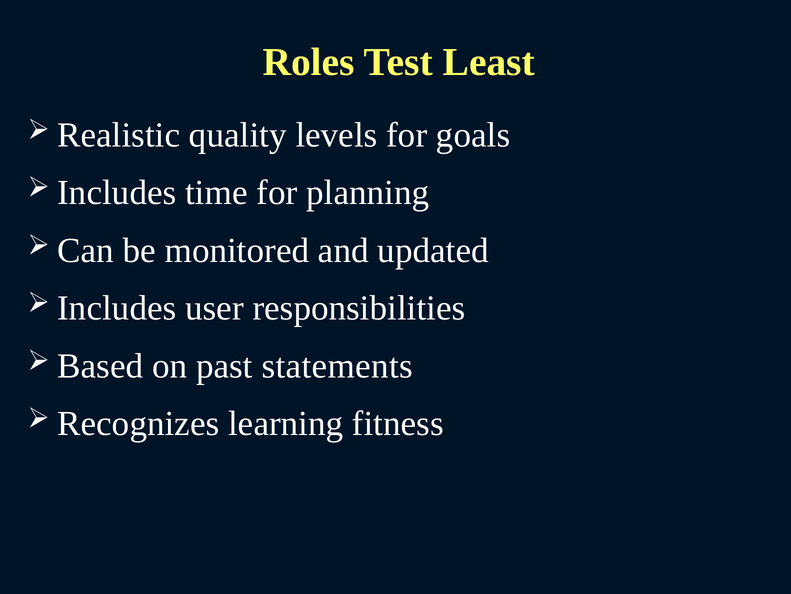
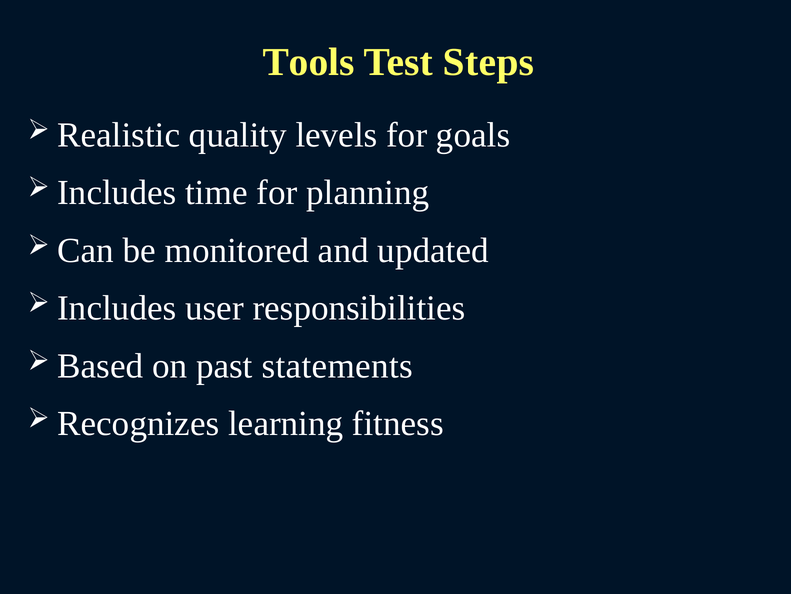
Roles: Roles -> Tools
Least: Least -> Steps
